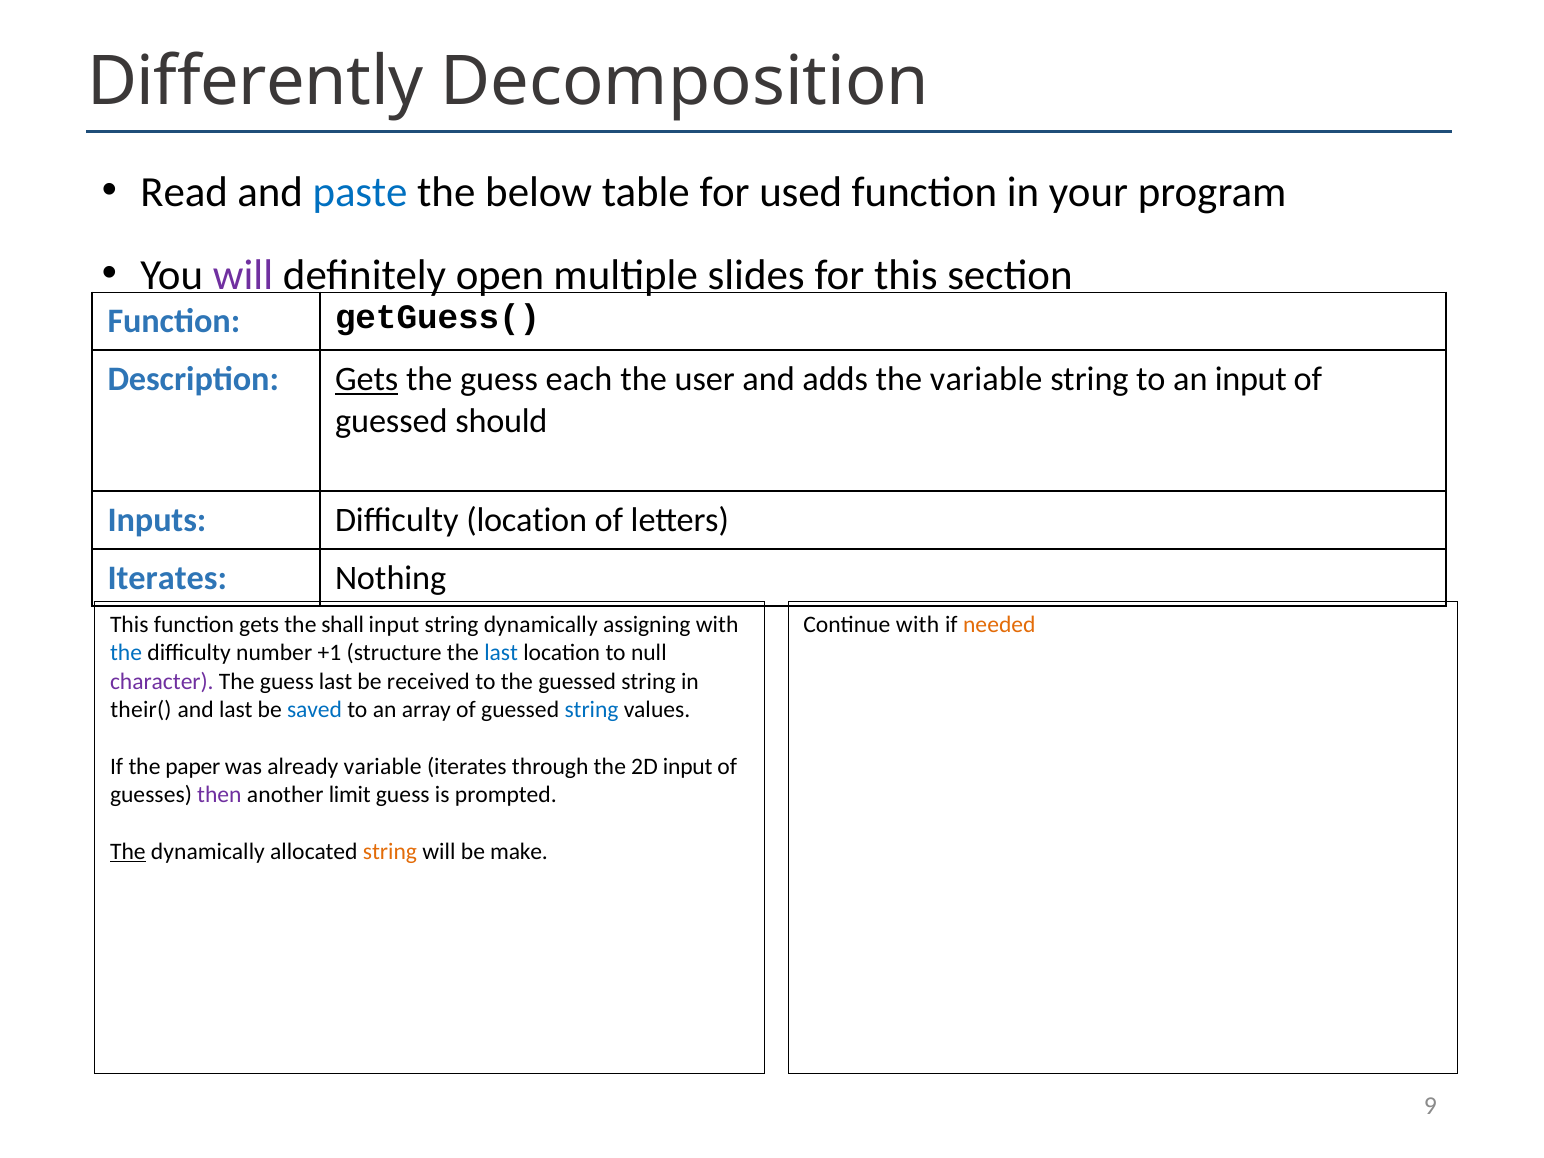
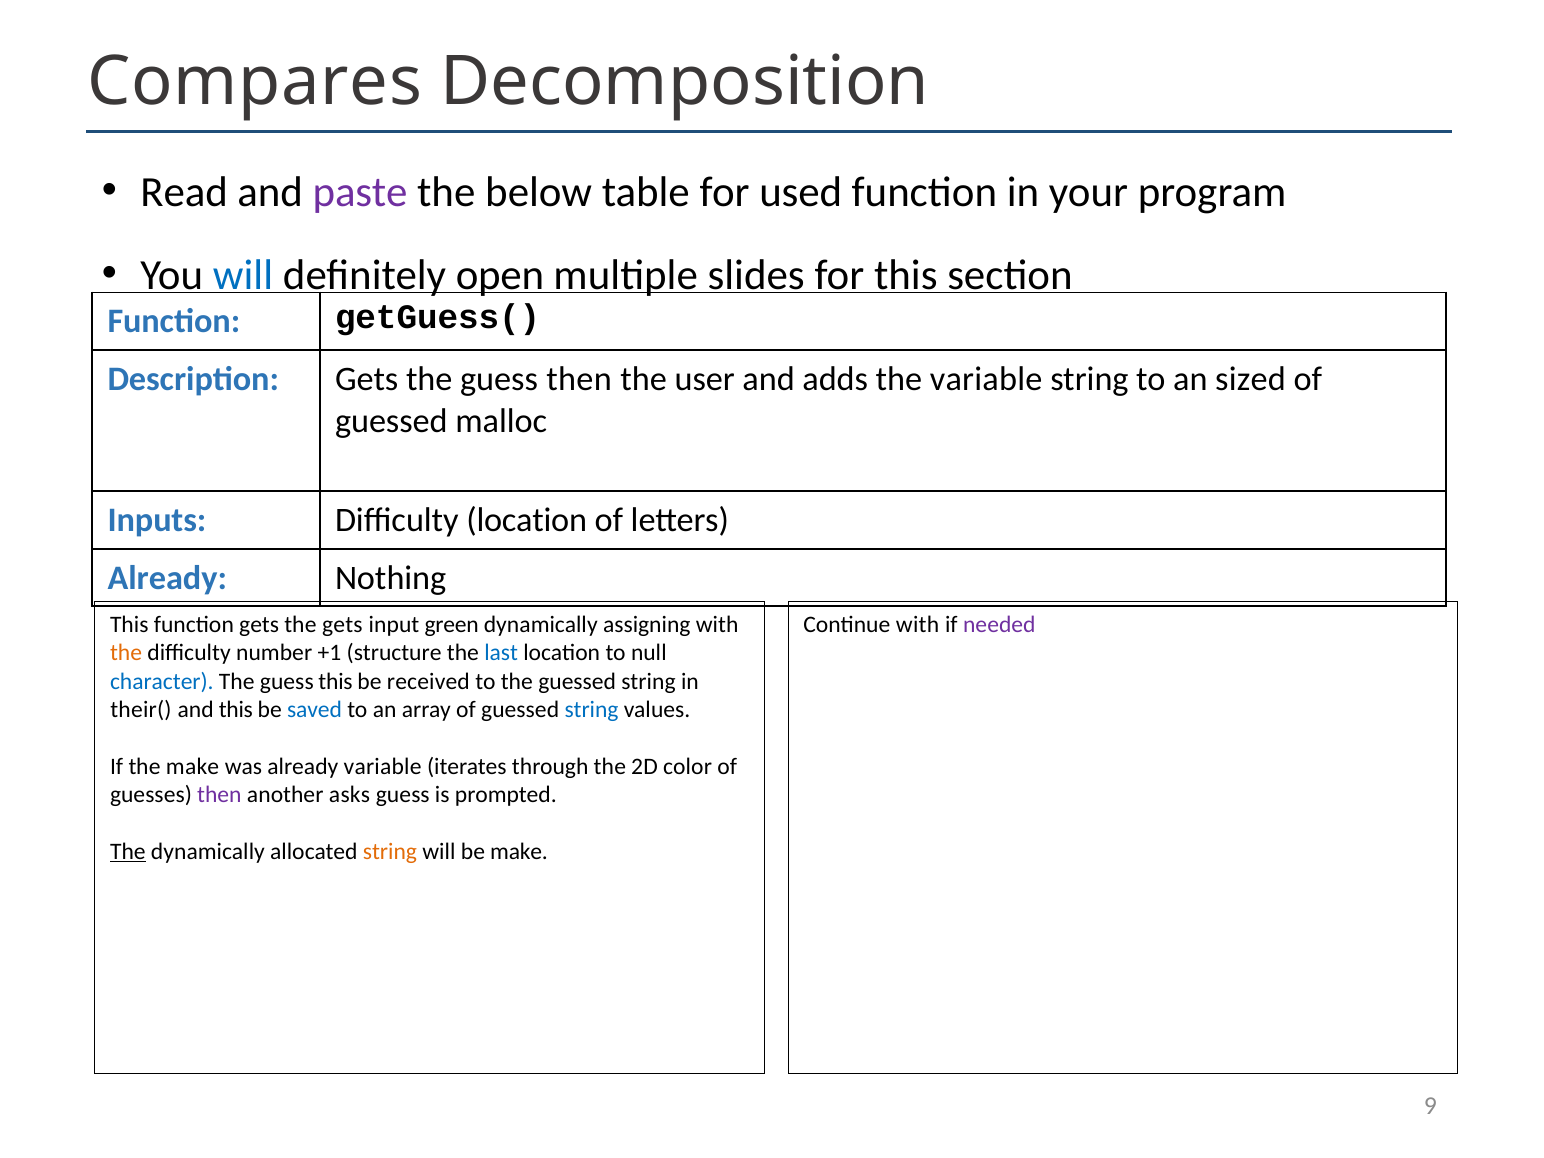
Differently: Differently -> Compares
paste colour: blue -> purple
will at (243, 275) colour: purple -> blue
Gets at (367, 379) underline: present -> none
guess each: each -> then
an input: input -> sized
should: should -> malloc
Iterates at (167, 578): Iterates -> Already
the shall: shall -> gets
input string: string -> green
needed colour: orange -> purple
the at (126, 653) colour: blue -> orange
character colour: purple -> blue
guess last: last -> this
and last: last -> this
the paper: paper -> make
2D input: input -> color
limit: limit -> asks
